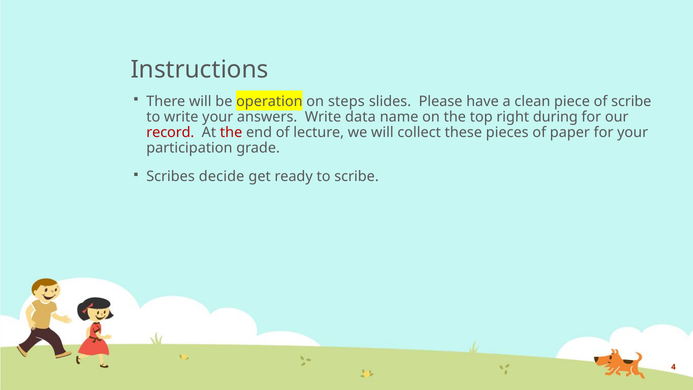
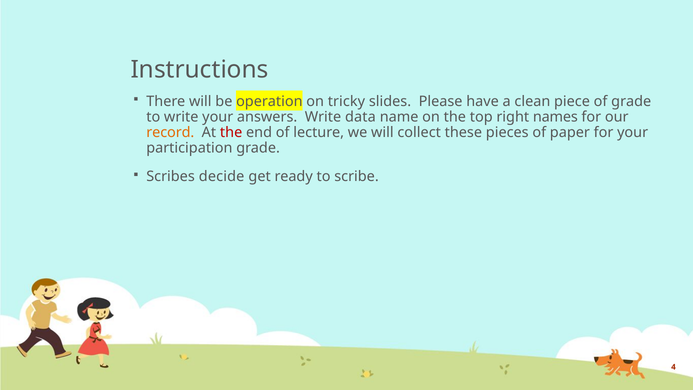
steps: steps -> tricky
of scribe: scribe -> grade
during: during -> names
record colour: red -> orange
